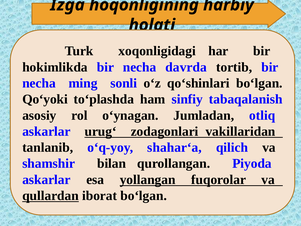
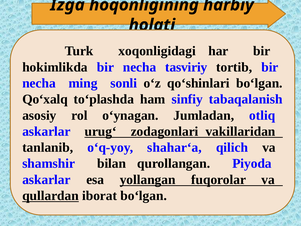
davrda: davrda -> tasviriy
Qo‘yoki: Qo‘yoki -> Qo‘xalq
